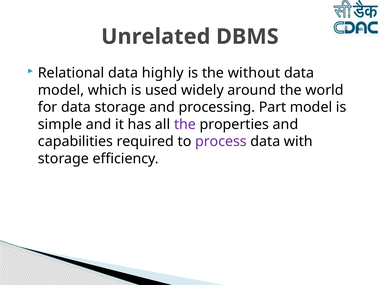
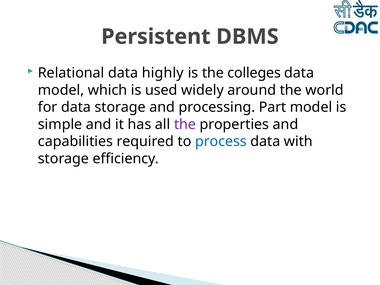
Unrelated: Unrelated -> Persistent
without: without -> colleges
process colour: purple -> blue
